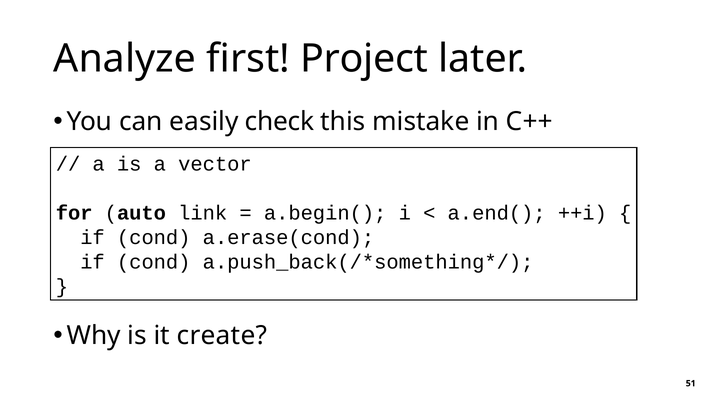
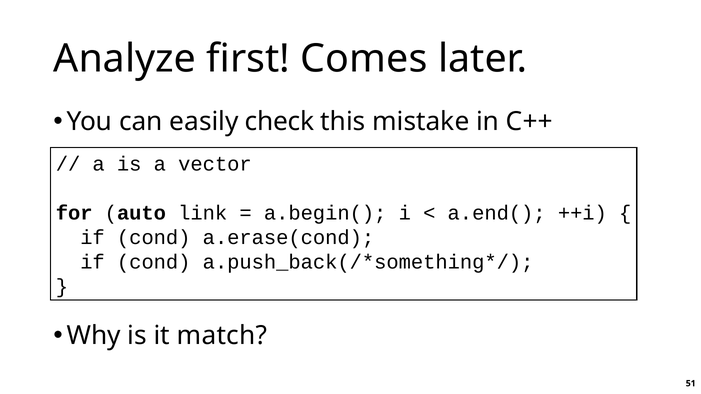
Project: Project -> Comes
create: create -> match
